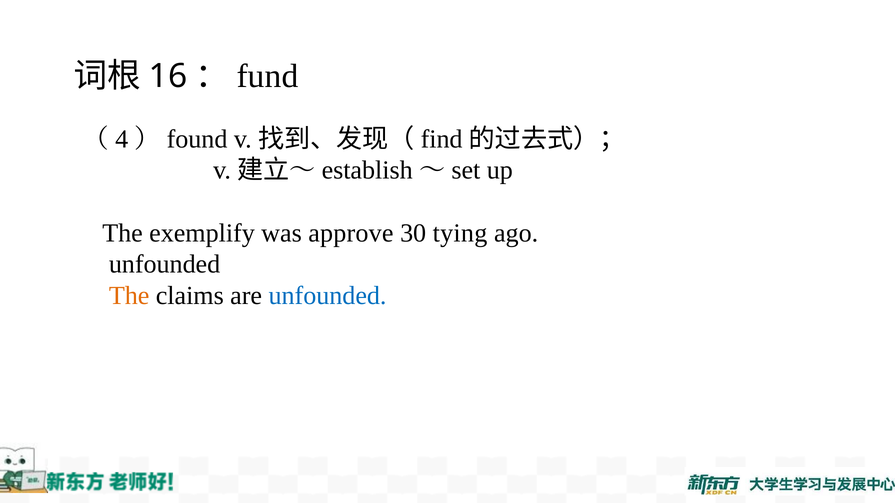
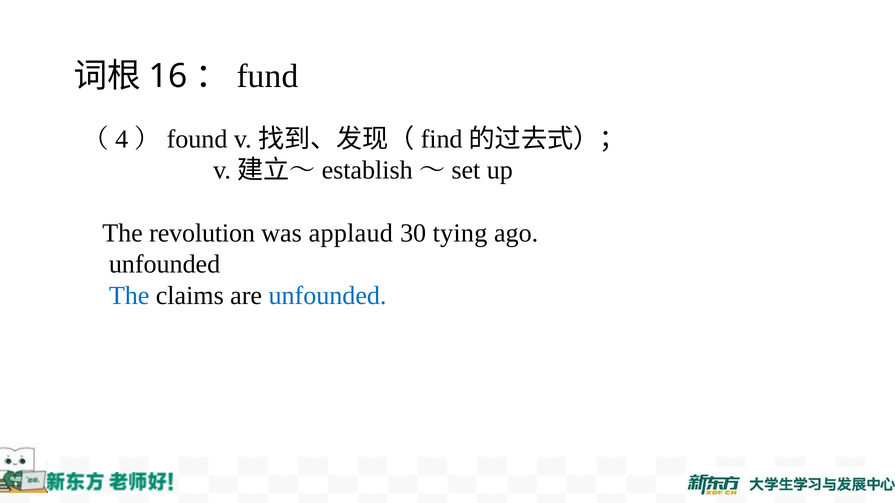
exemplify: exemplify -> revolution
approve: approve -> applaud
The at (129, 296) colour: orange -> blue
